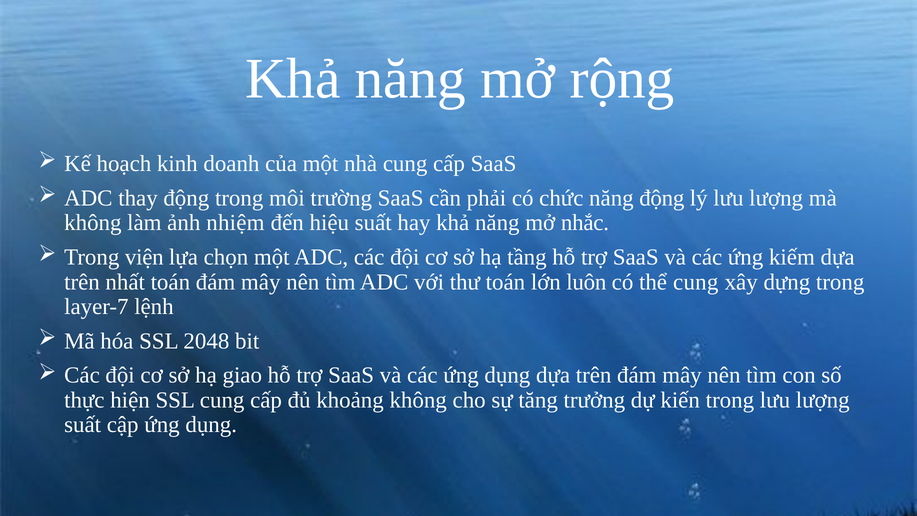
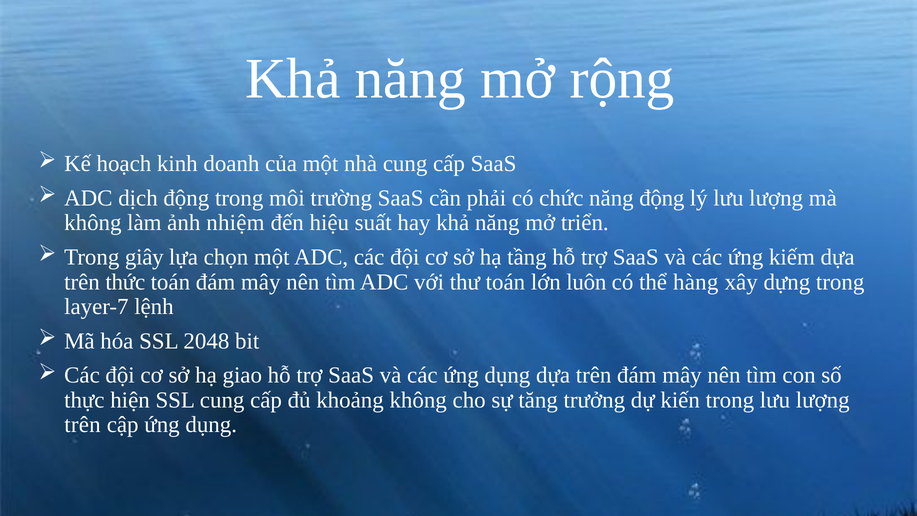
thay: thay -> dịch
nhắc: nhắc -> triển
viện: viện -> giây
nhất: nhất -> thức
thể cung: cung -> hàng
suất at (83, 425): suất -> trên
